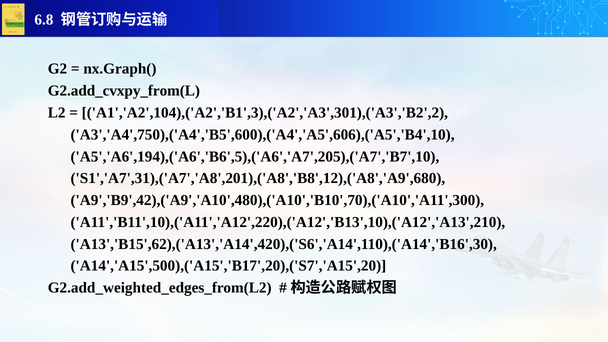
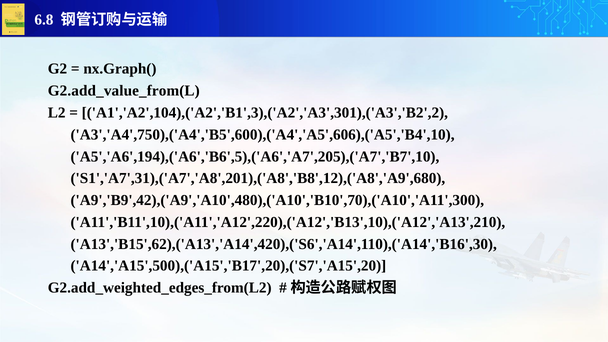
G2.add_cvxpy_from(L: G2.add_cvxpy_from(L -> G2.add_value_from(L
